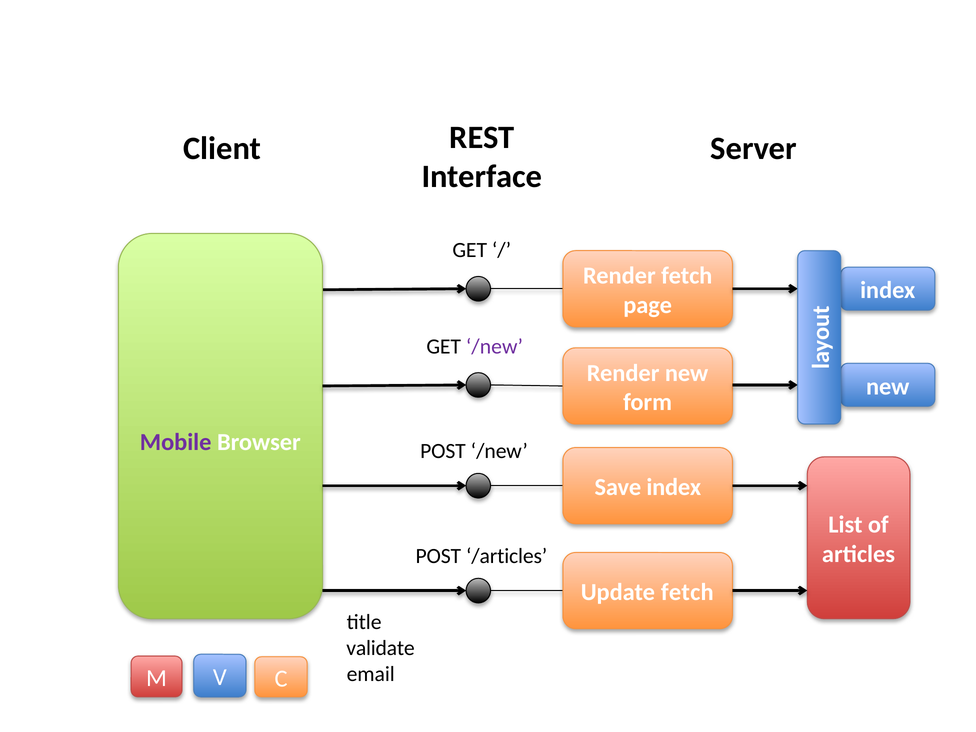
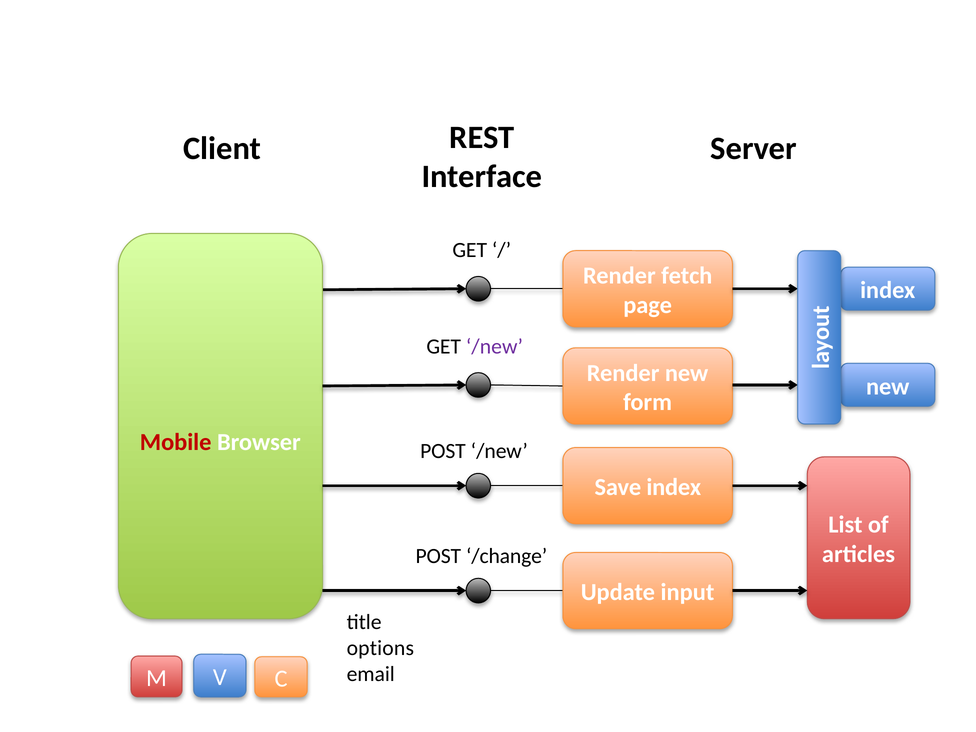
Mobile colour: purple -> red
/articles: /articles -> /change
Update fetch: fetch -> input
validate: validate -> options
